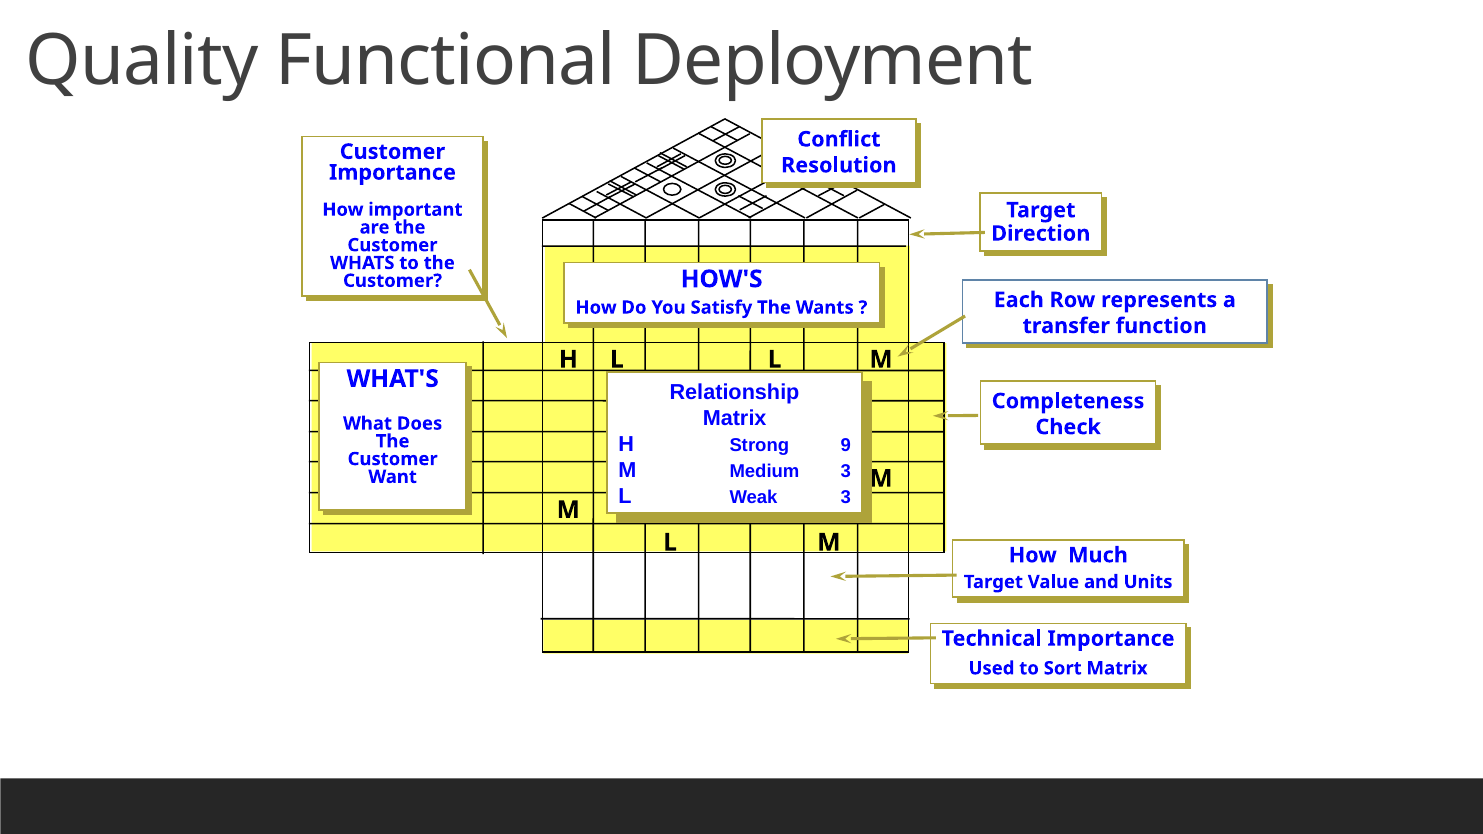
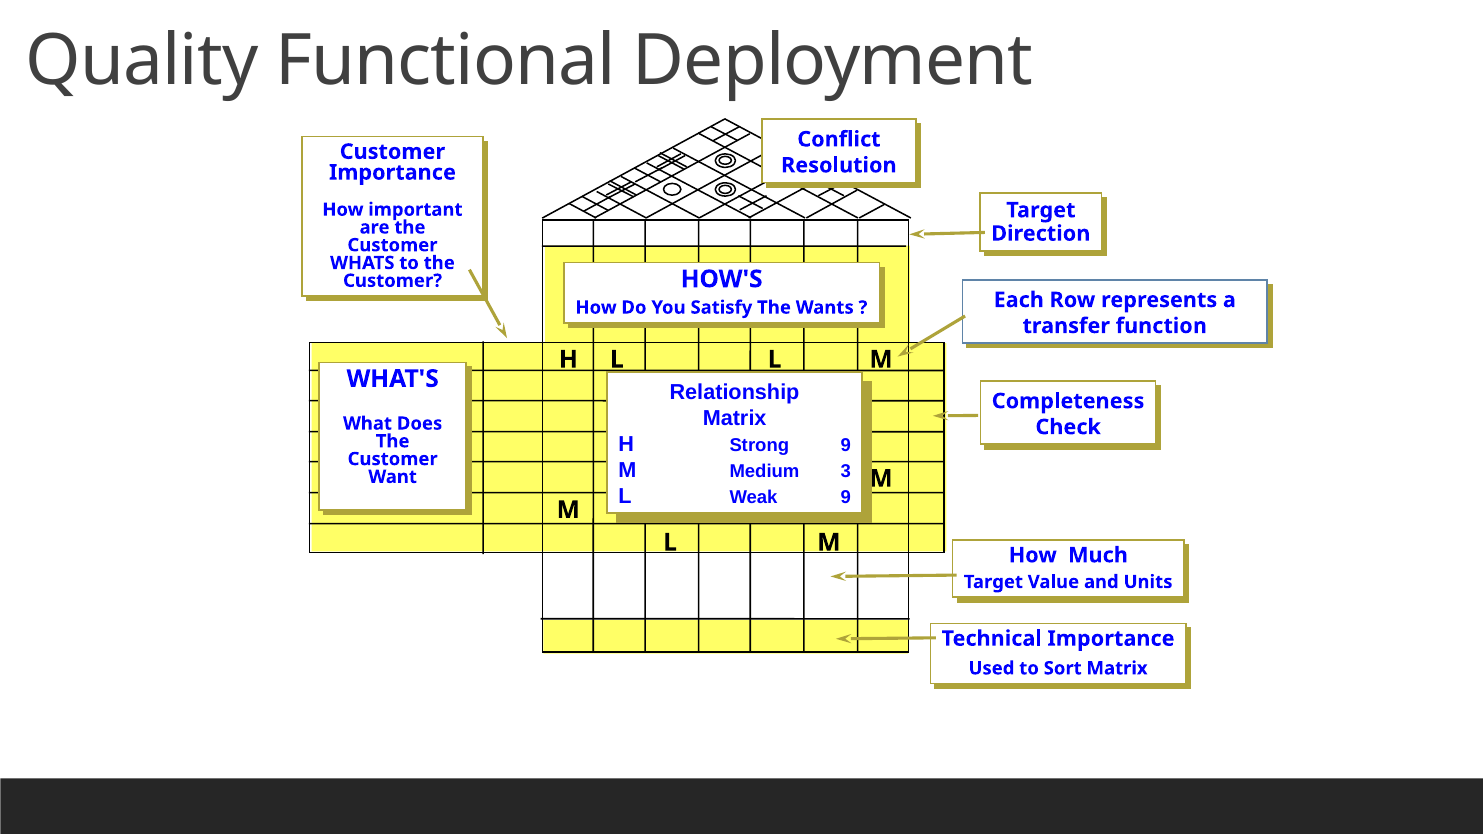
3 at (846, 497): 3 -> 9
